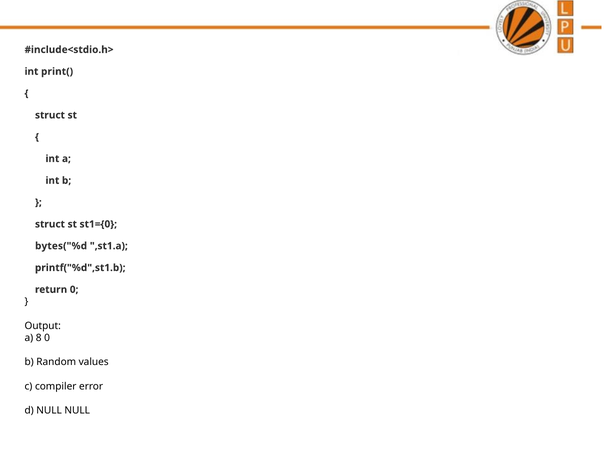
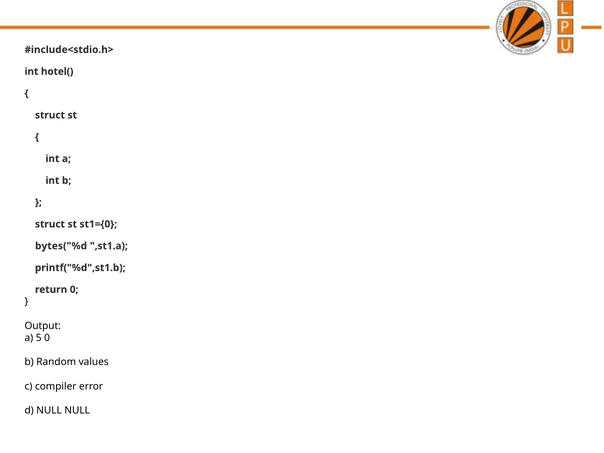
print(: print( -> hotel(
8: 8 -> 5
